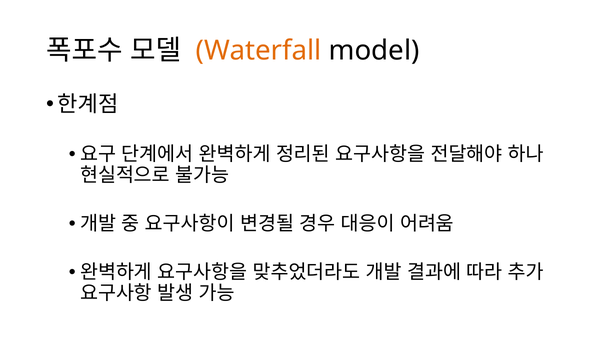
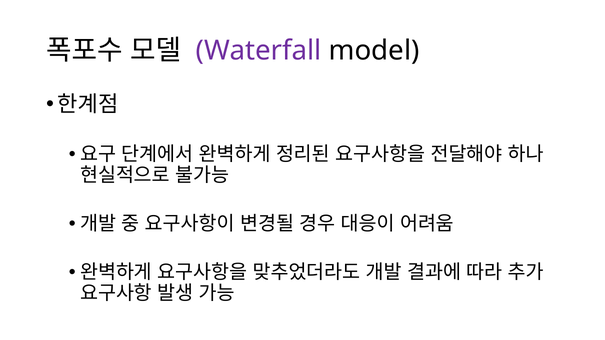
Waterfall colour: orange -> purple
